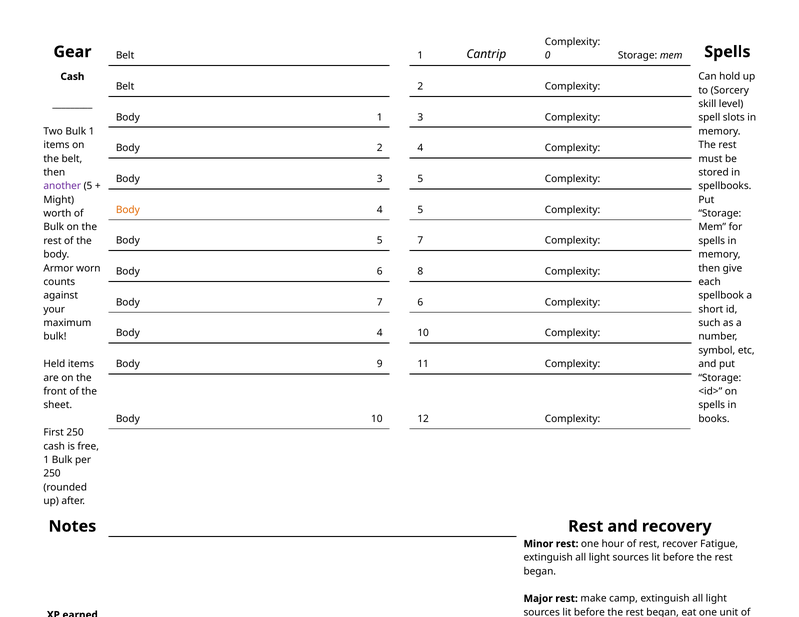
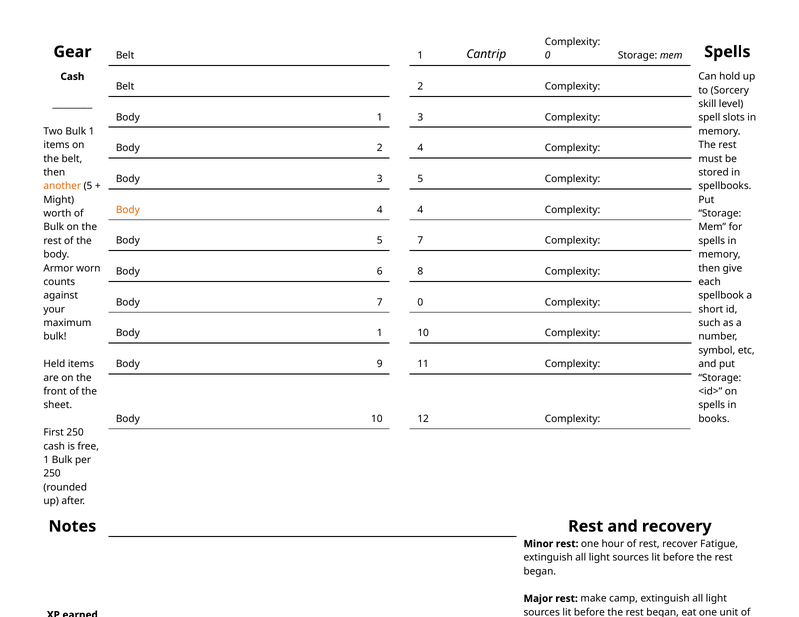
another colour: purple -> orange
4 5: 5 -> 4
7 6: 6 -> 0
4 at (380, 333): 4 -> 1
